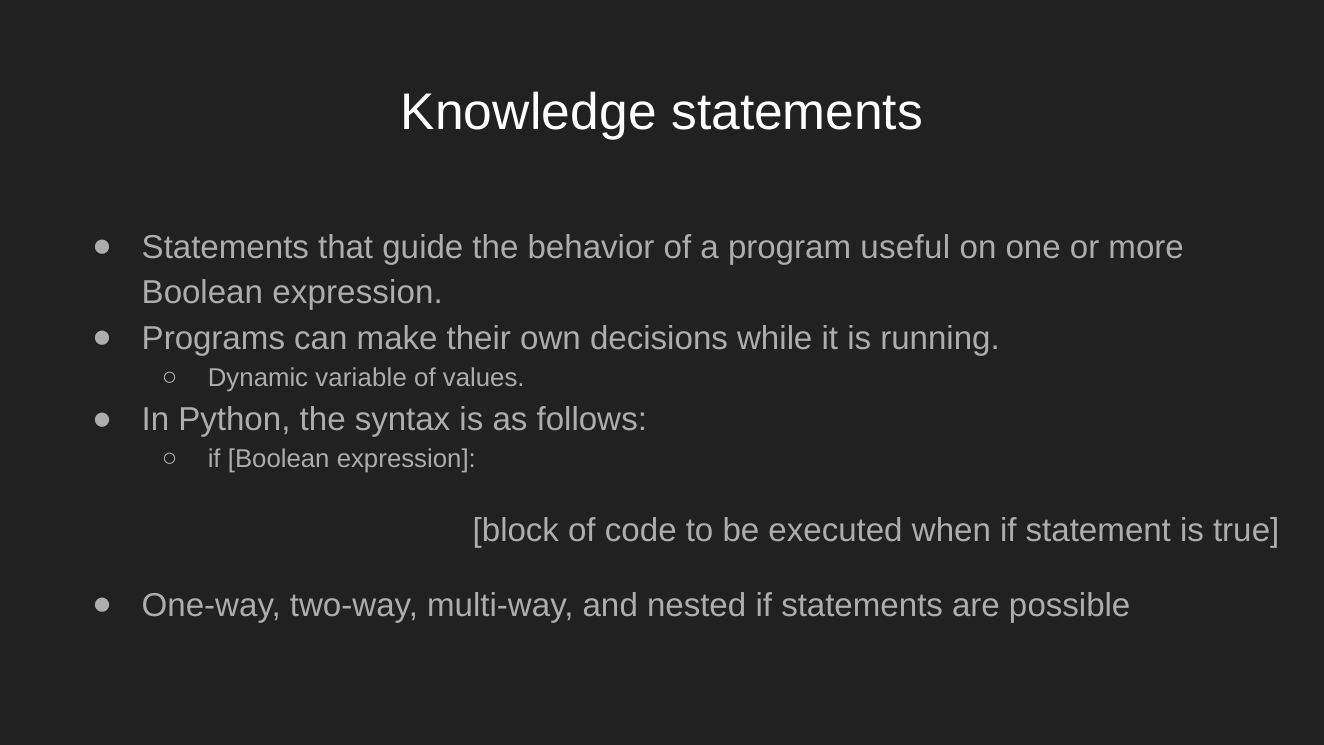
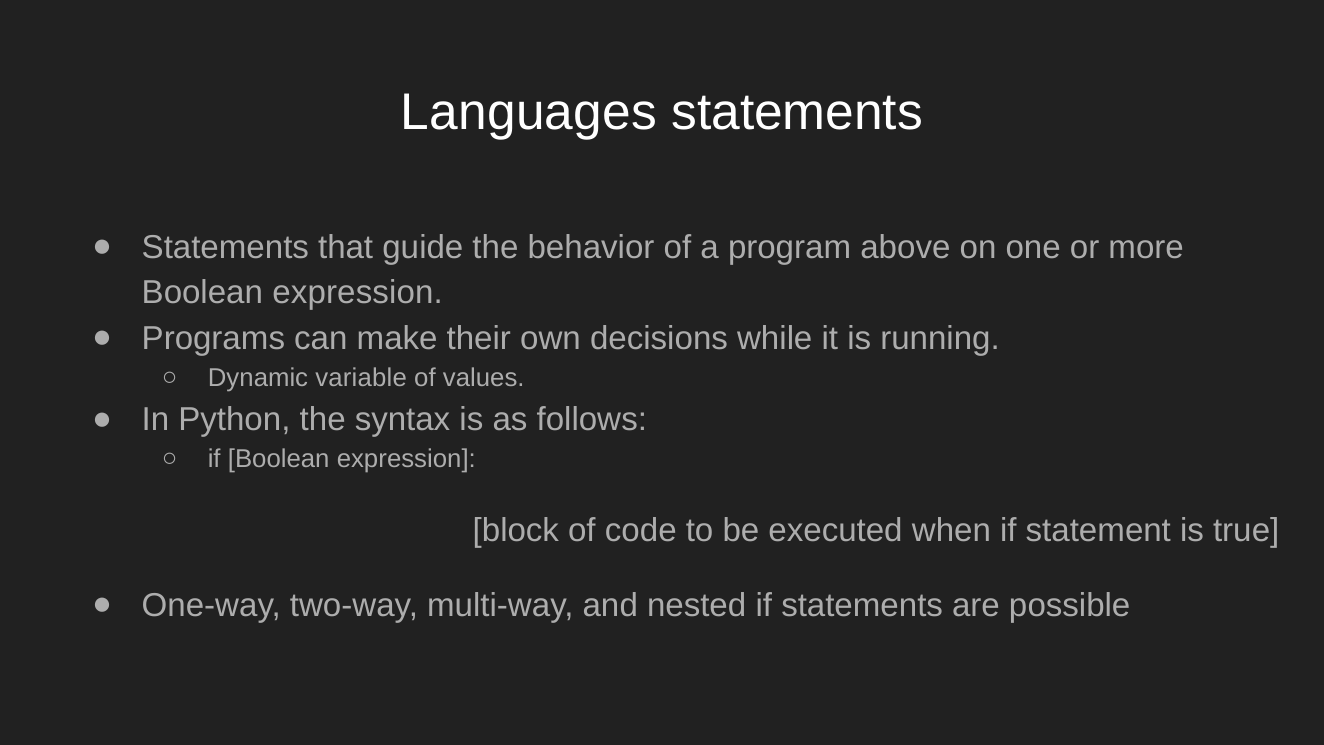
Knowledge: Knowledge -> Languages
useful: useful -> above
